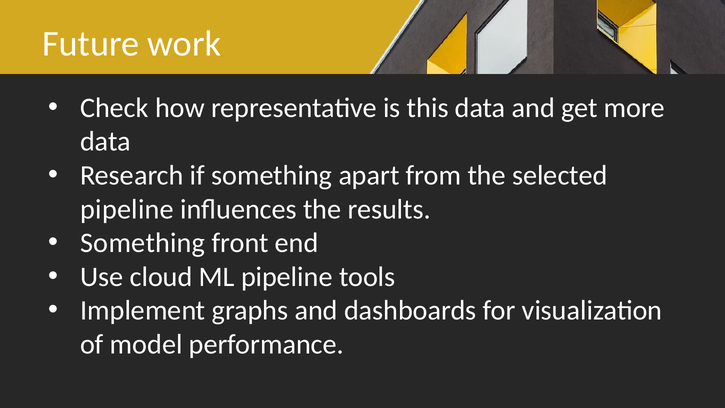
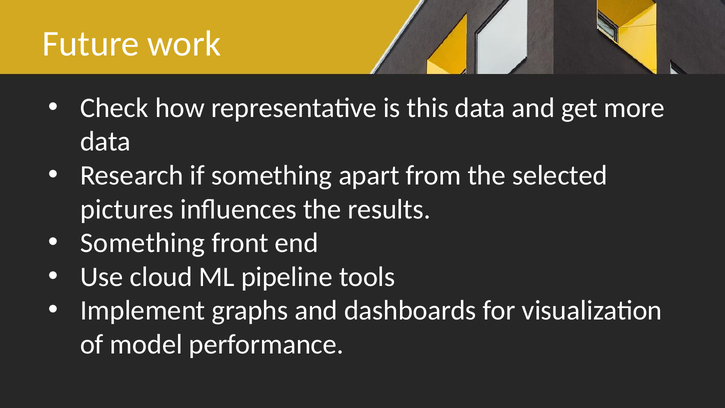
pipeline at (127, 209): pipeline -> pictures
